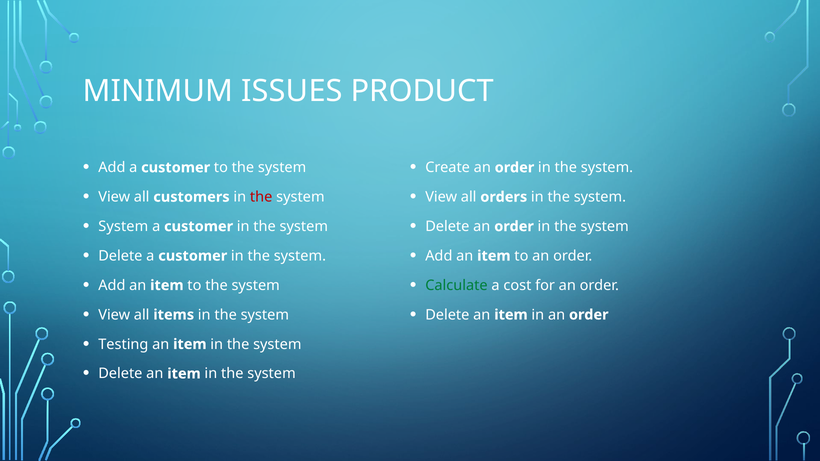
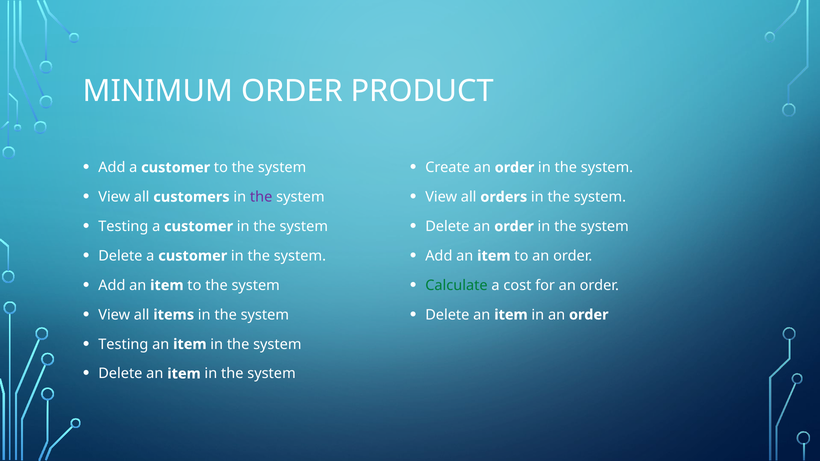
MINIMUM ISSUES: ISSUES -> ORDER
the at (261, 197) colour: red -> purple
System at (123, 227): System -> Testing
